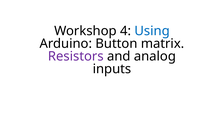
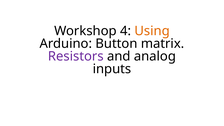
Using colour: blue -> orange
